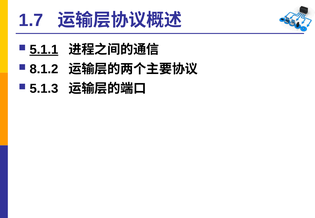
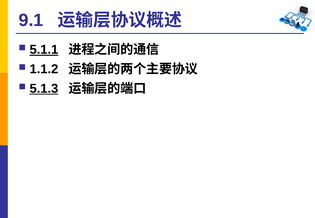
1.7: 1.7 -> 9.1
8.1.2: 8.1.2 -> 1.1.2
5.1.3 underline: none -> present
